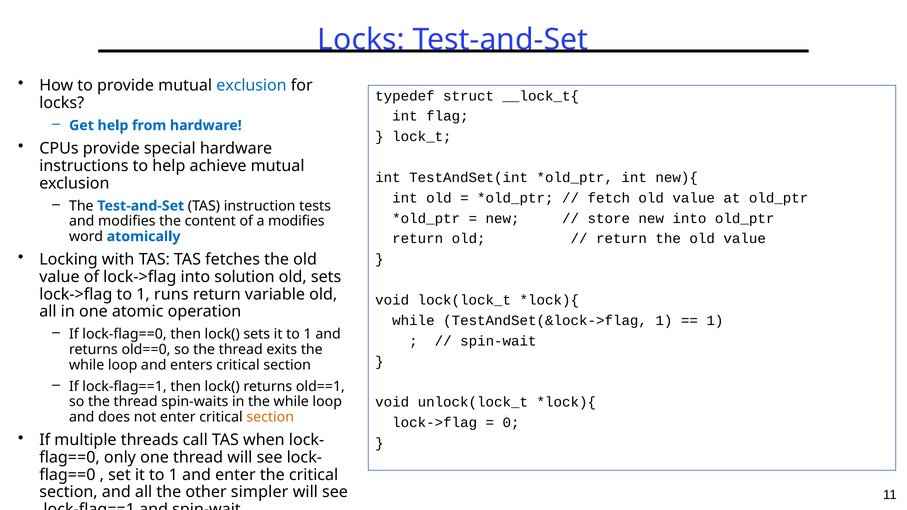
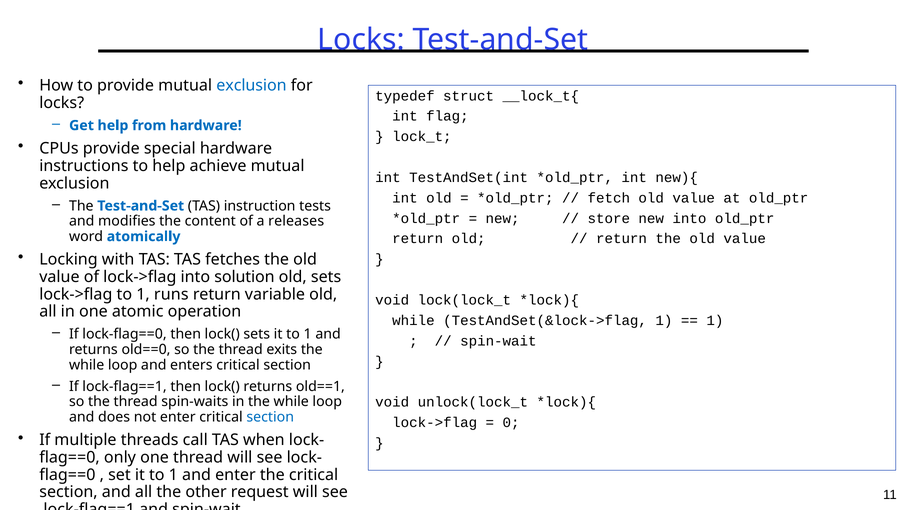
a modifies: modifies -> releases
section at (270, 417) colour: orange -> blue
simpler: simpler -> request
